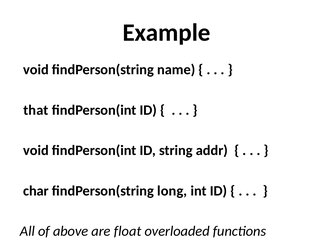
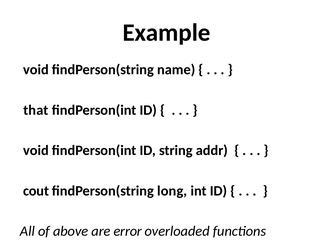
char: char -> cout
float: float -> error
